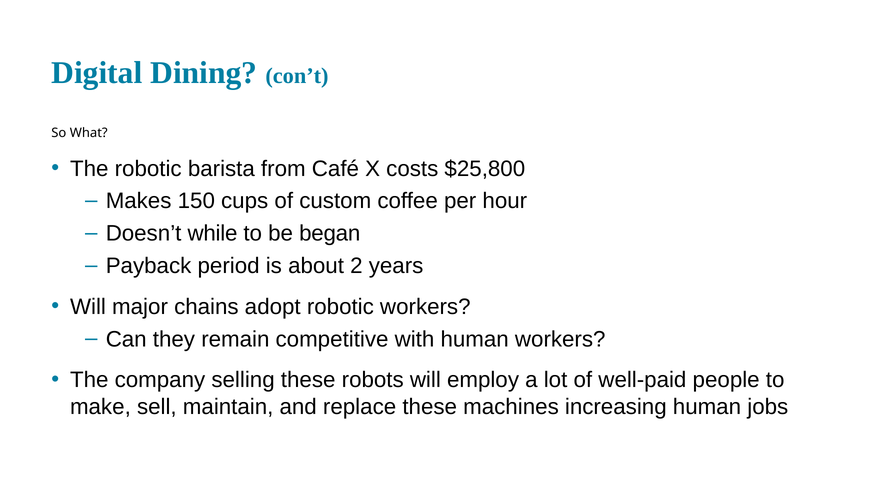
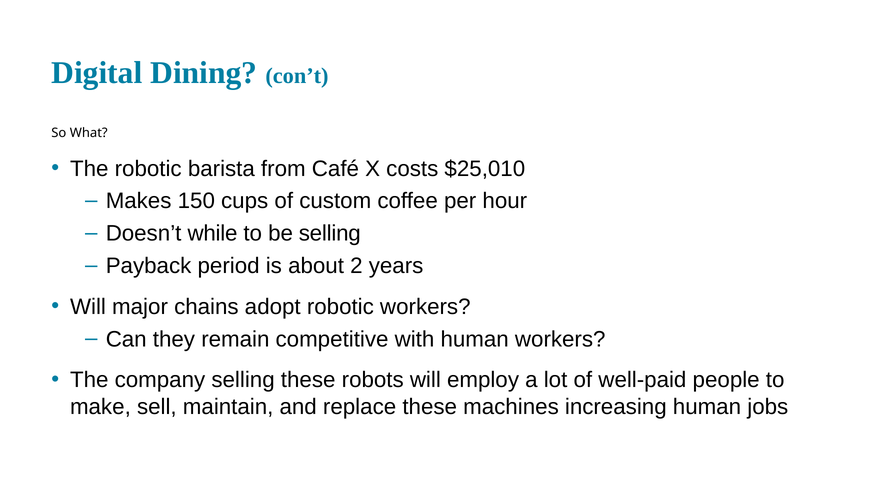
$25,800: $25,800 -> $25,010
be began: began -> selling
